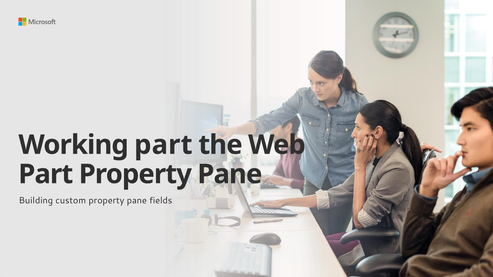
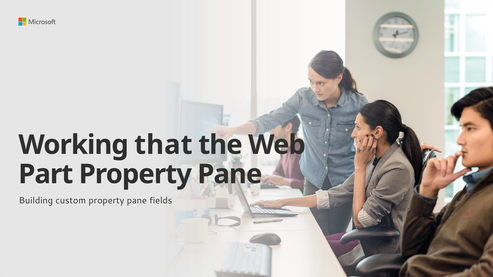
Working part: part -> that
